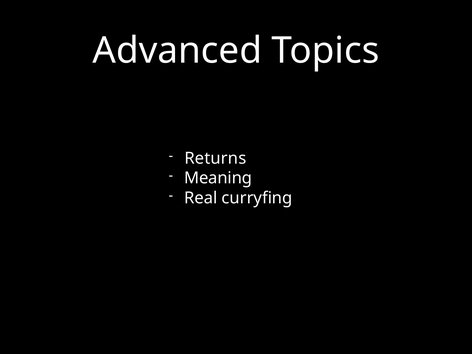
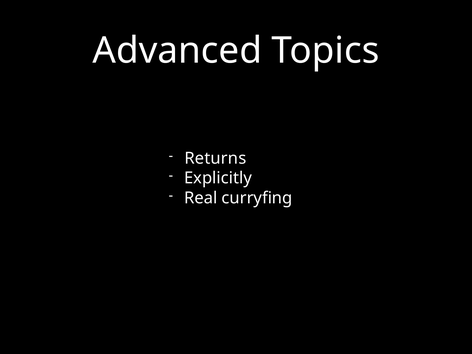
Meaning: Meaning -> Explicitly
